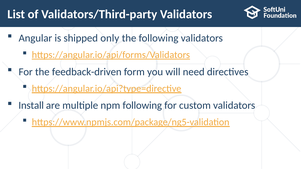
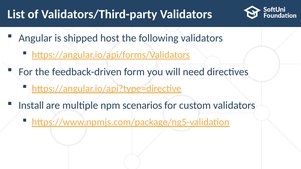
only: only -> host
npm following: following -> scenarios
